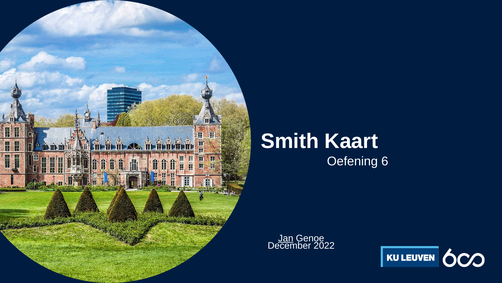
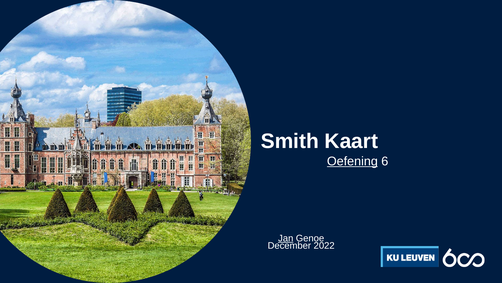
Oefening underline: none -> present
